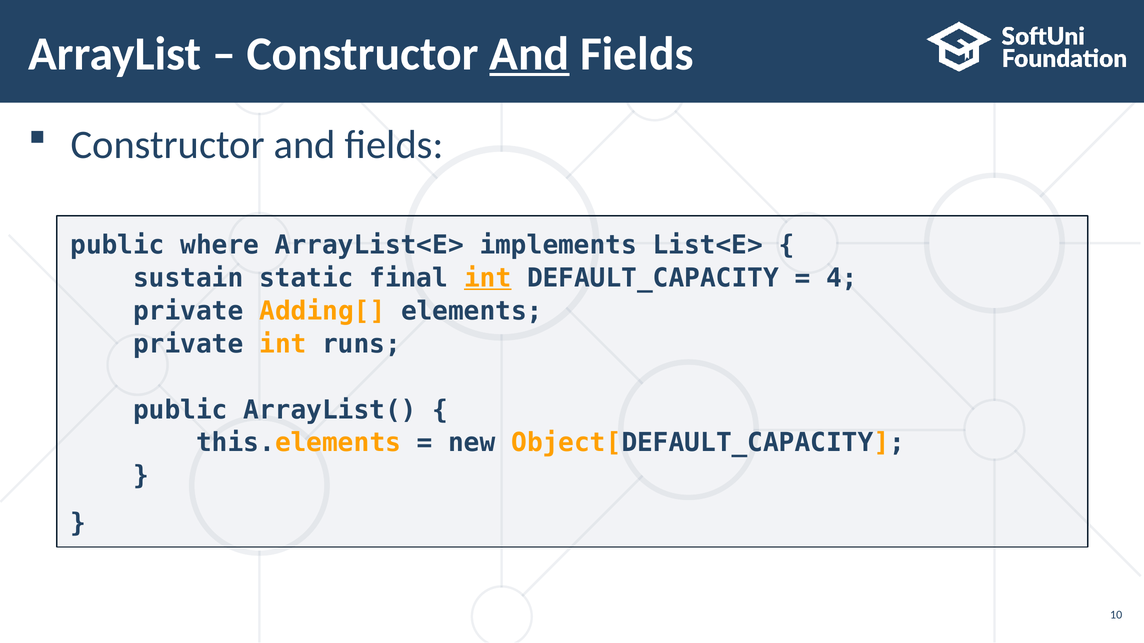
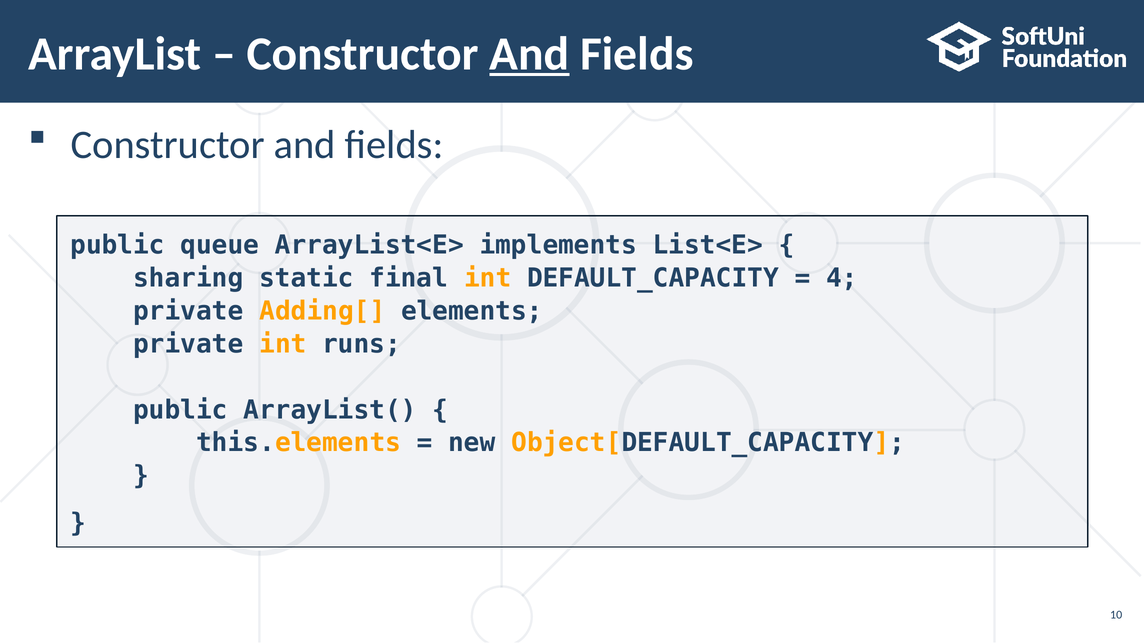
where: where -> queue
sustain: sustain -> sharing
int at (488, 278) underline: present -> none
